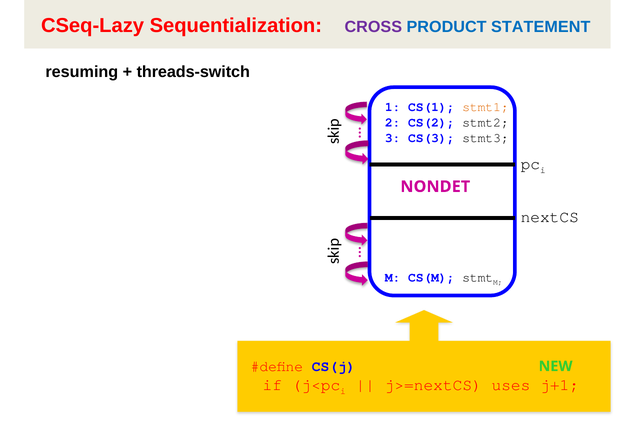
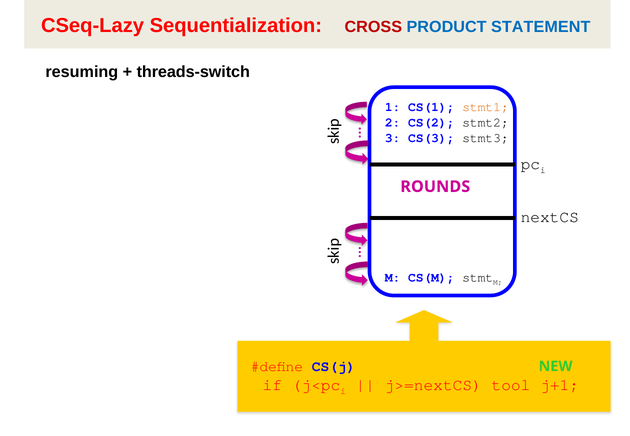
CROSS colour: purple -> red
NONDET: NONDET -> ROUNDS
uses: uses -> tool
